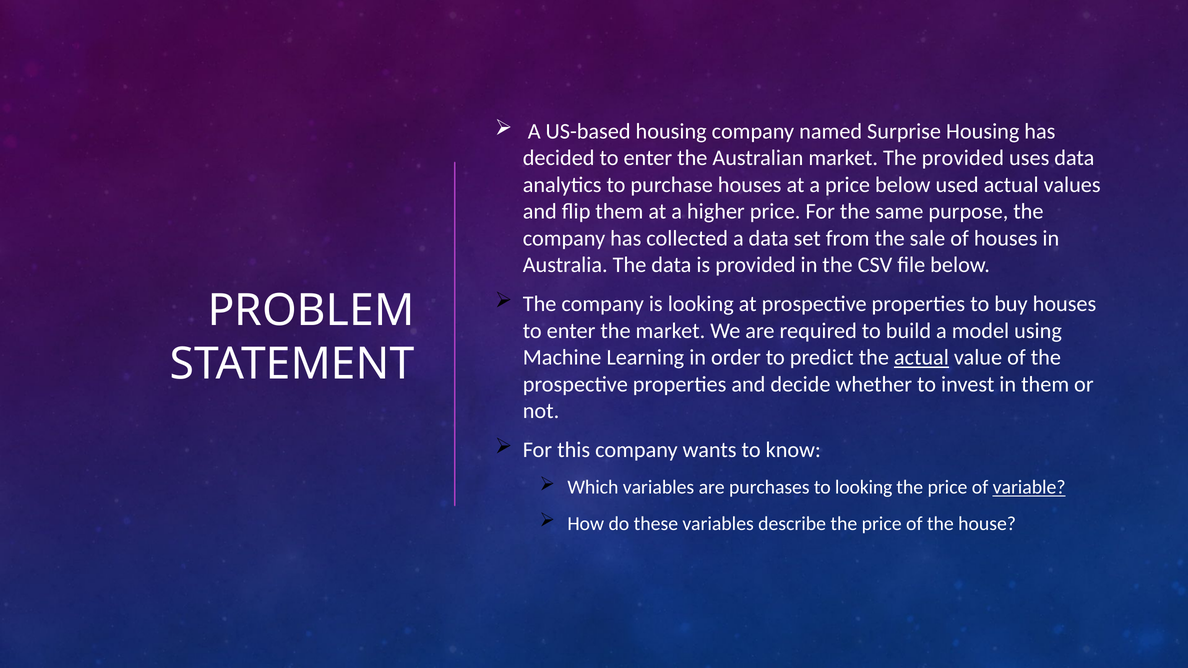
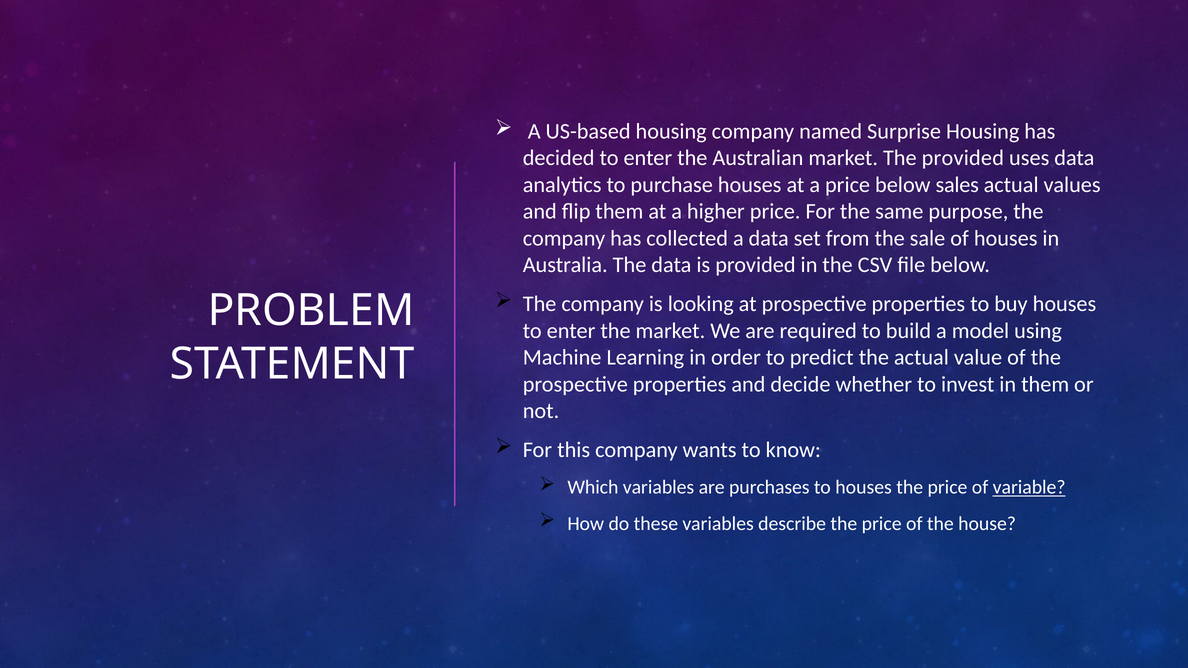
used: used -> sales
actual at (921, 358) underline: present -> none
to looking: looking -> houses
